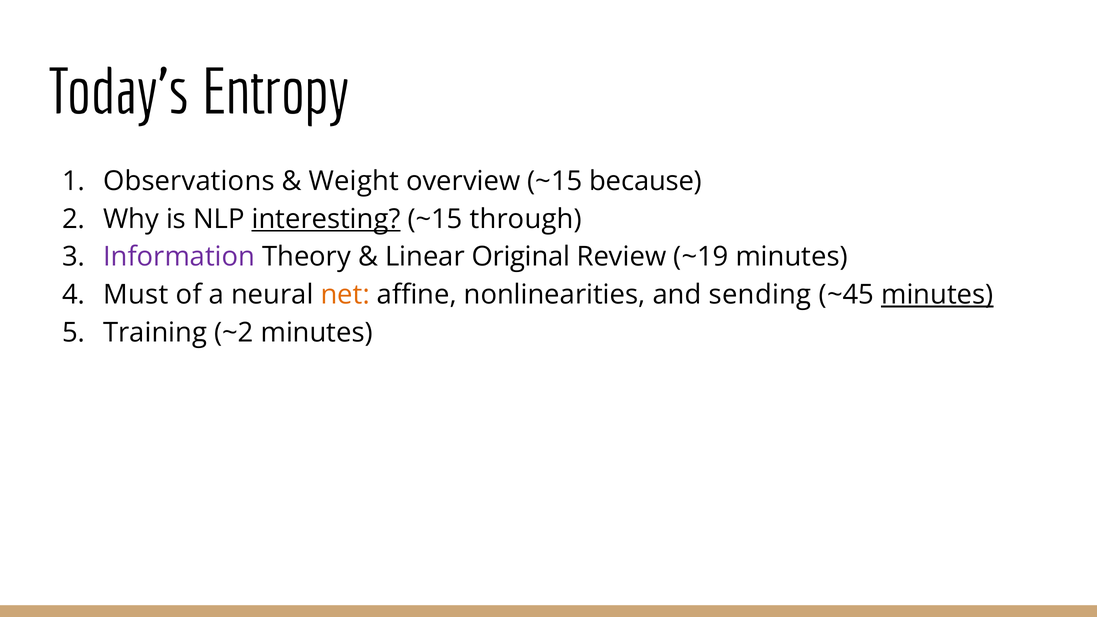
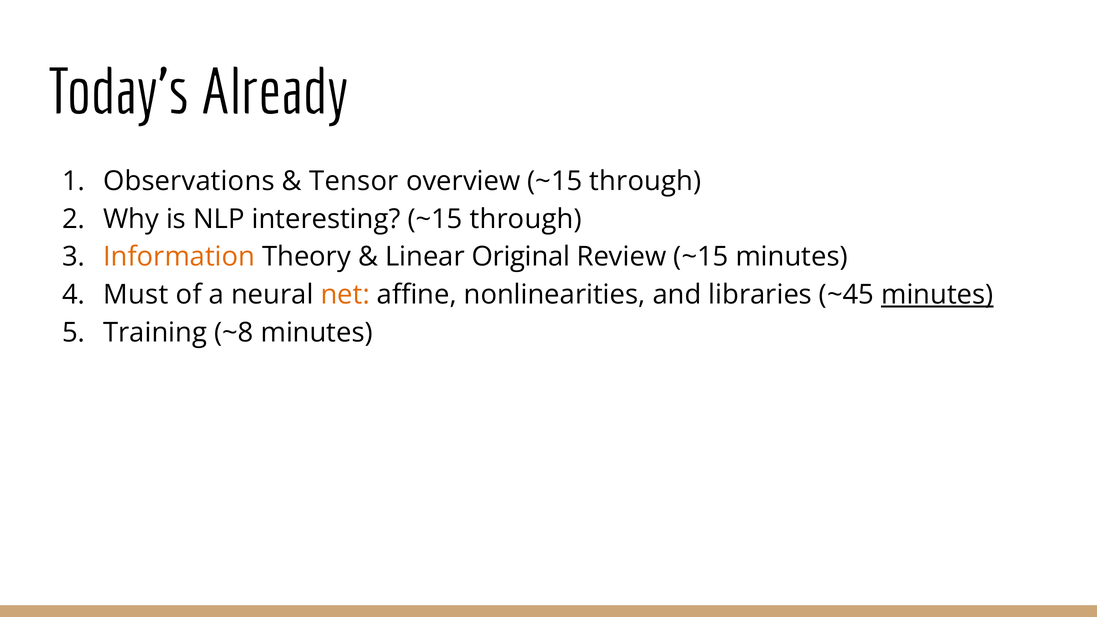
Entropy: Entropy -> Already
Weight: Weight -> Tensor
overview ~15 because: because -> through
interesting underline: present -> none
Information colour: purple -> orange
Review ~19: ~19 -> ~15
sending: sending -> libraries
~2: ~2 -> ~8
